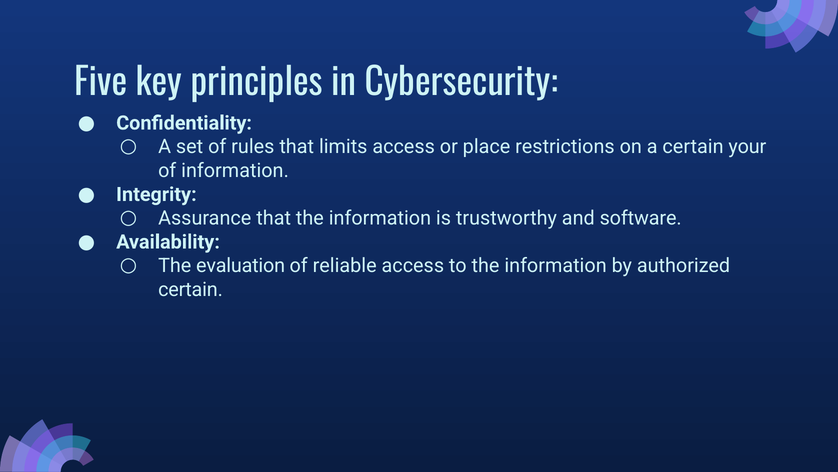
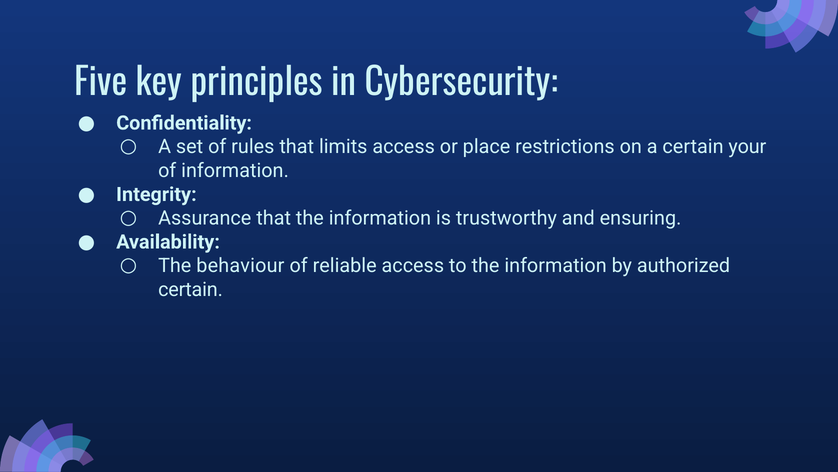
software: software -> ensuring
evaluation: evaluation -> behaviour
